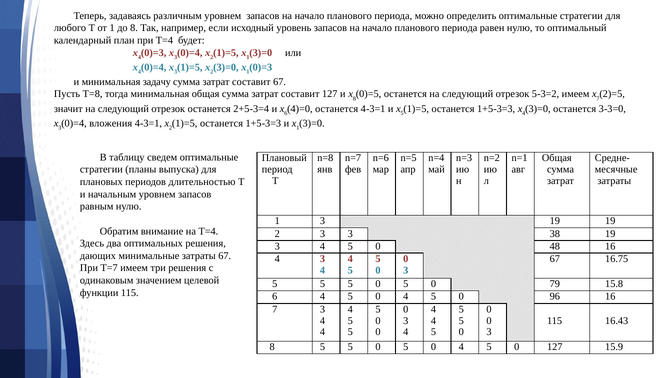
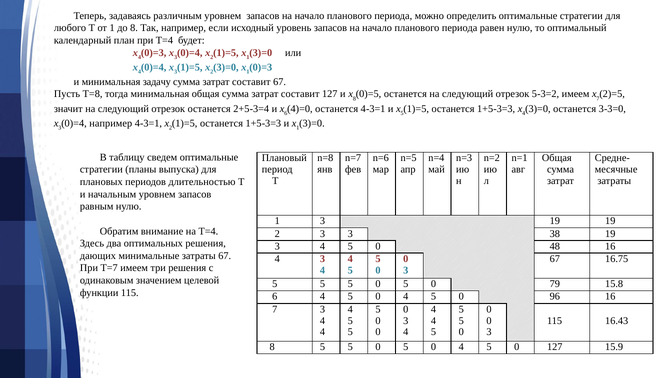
вложения at (111, 123): вложения -> например
